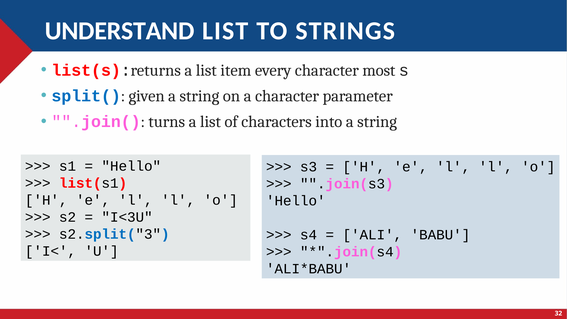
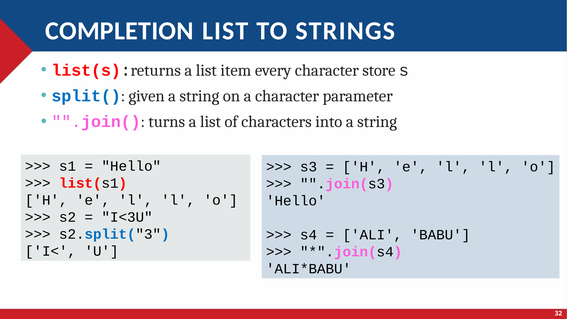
UNDERSTAND: UNDERSTAND -> COMPLETION
most: most -> store
